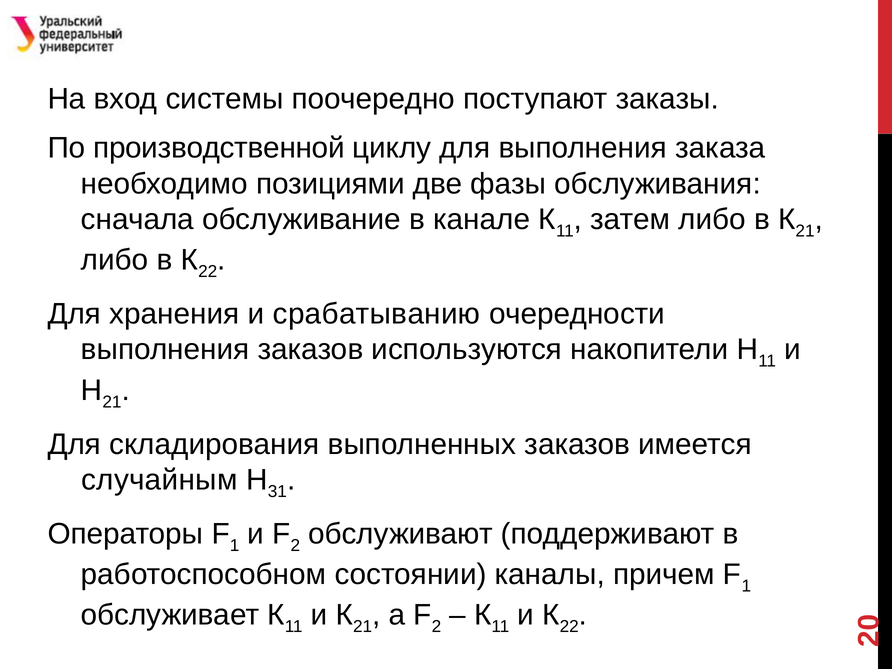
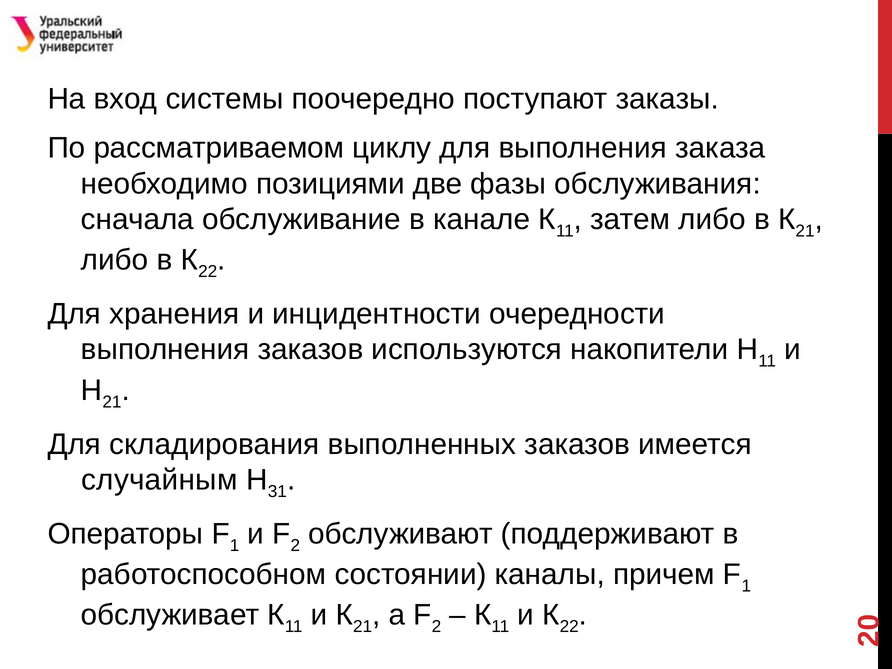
производственной: производственной -> рассматриваемом
срабатыванию: срабатыванию -> инцидентности
